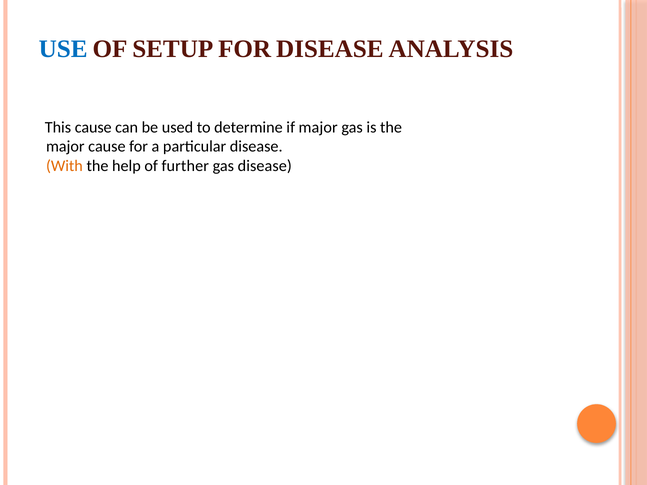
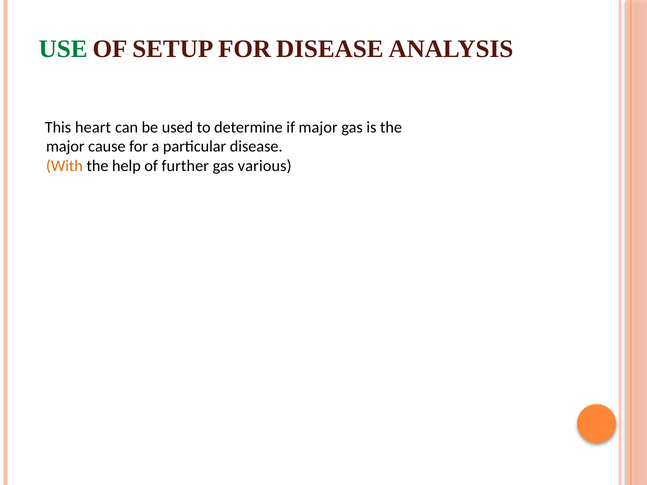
USE colour: blue -> green
This cause: cause -> heart
gas disease: disease -> various
